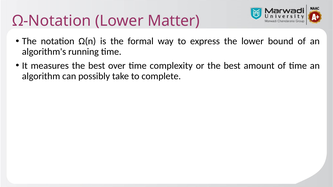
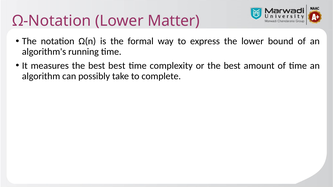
best over: over -> best
